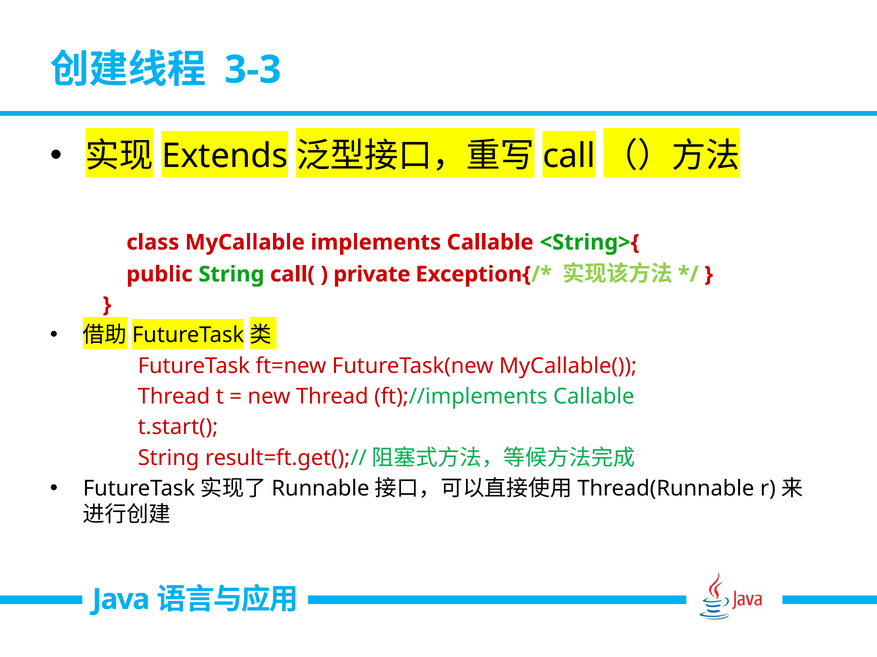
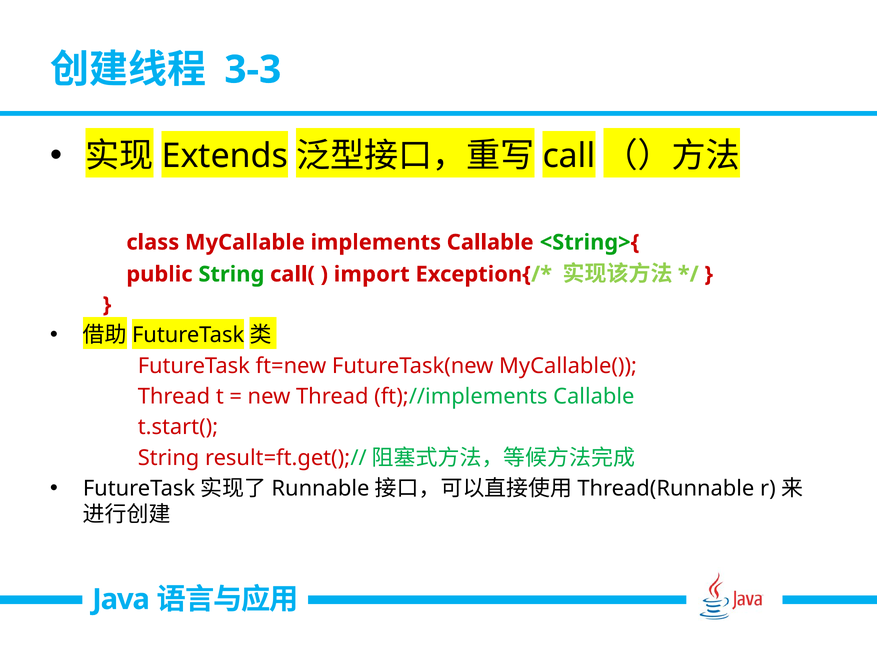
private: private -> import
